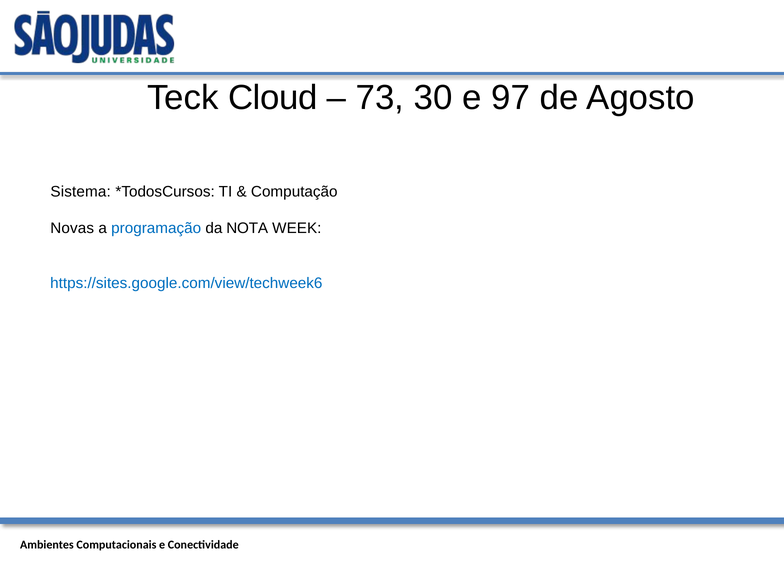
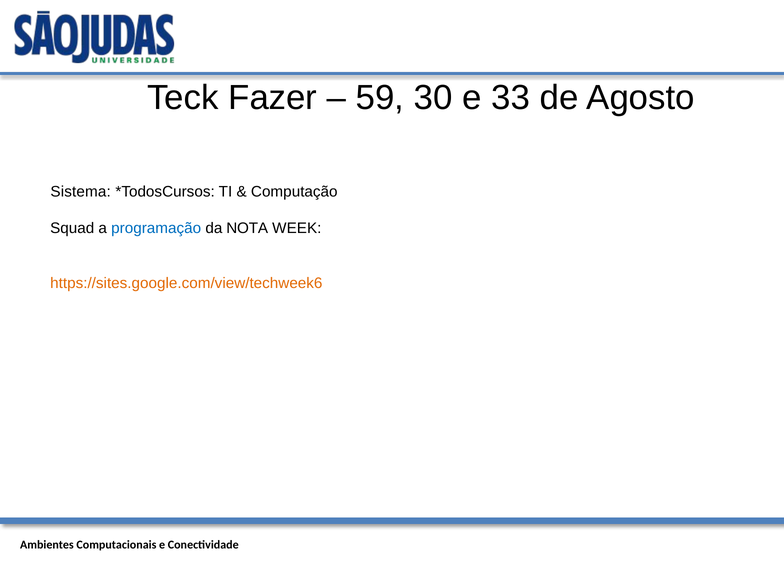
Cloud: Cloud -> Fazer
73: 73 -> 59
97: 97 -> 33
Novas: Novas -> Squad
https://sites.google.com/view/techweek6 colour: blue -> orange
